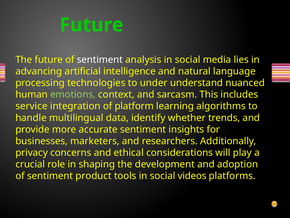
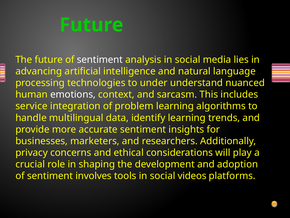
emotions colour: light green -> white
platform: platform -> problem
identify whether: whether -> learning
product: product -> involves
